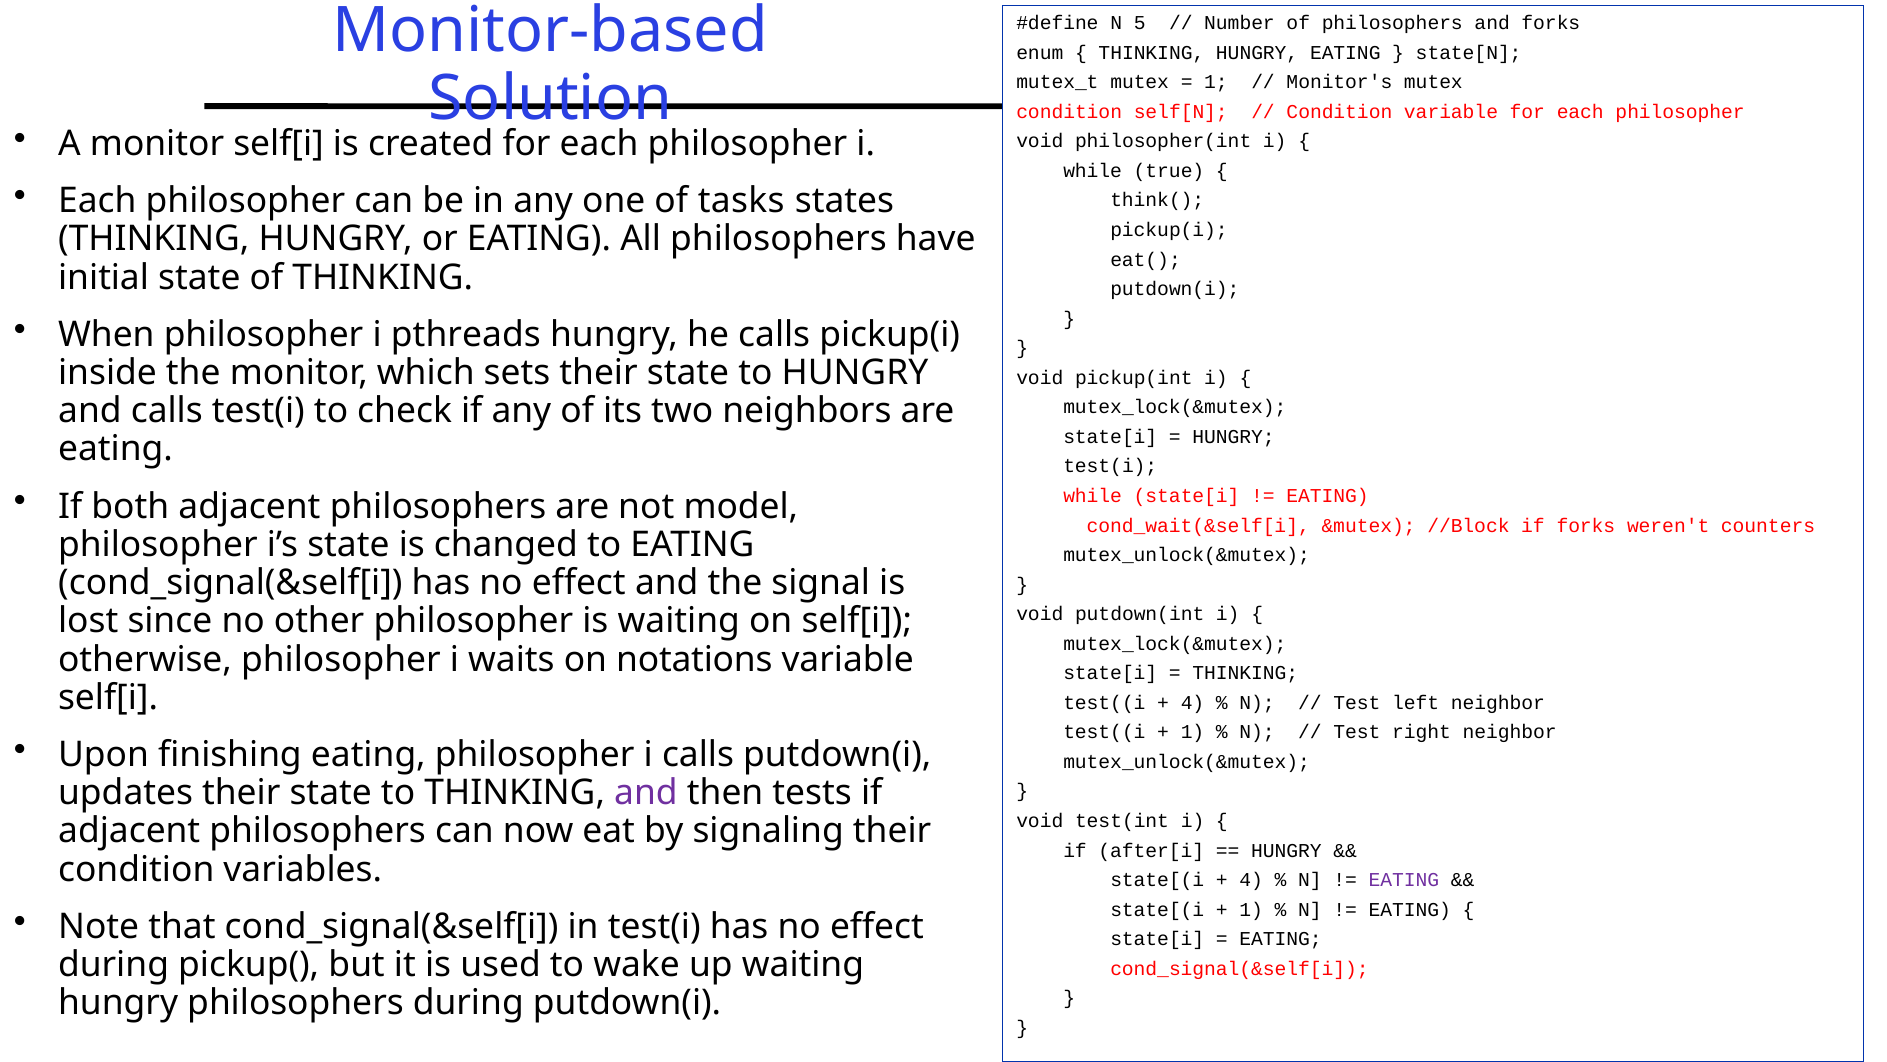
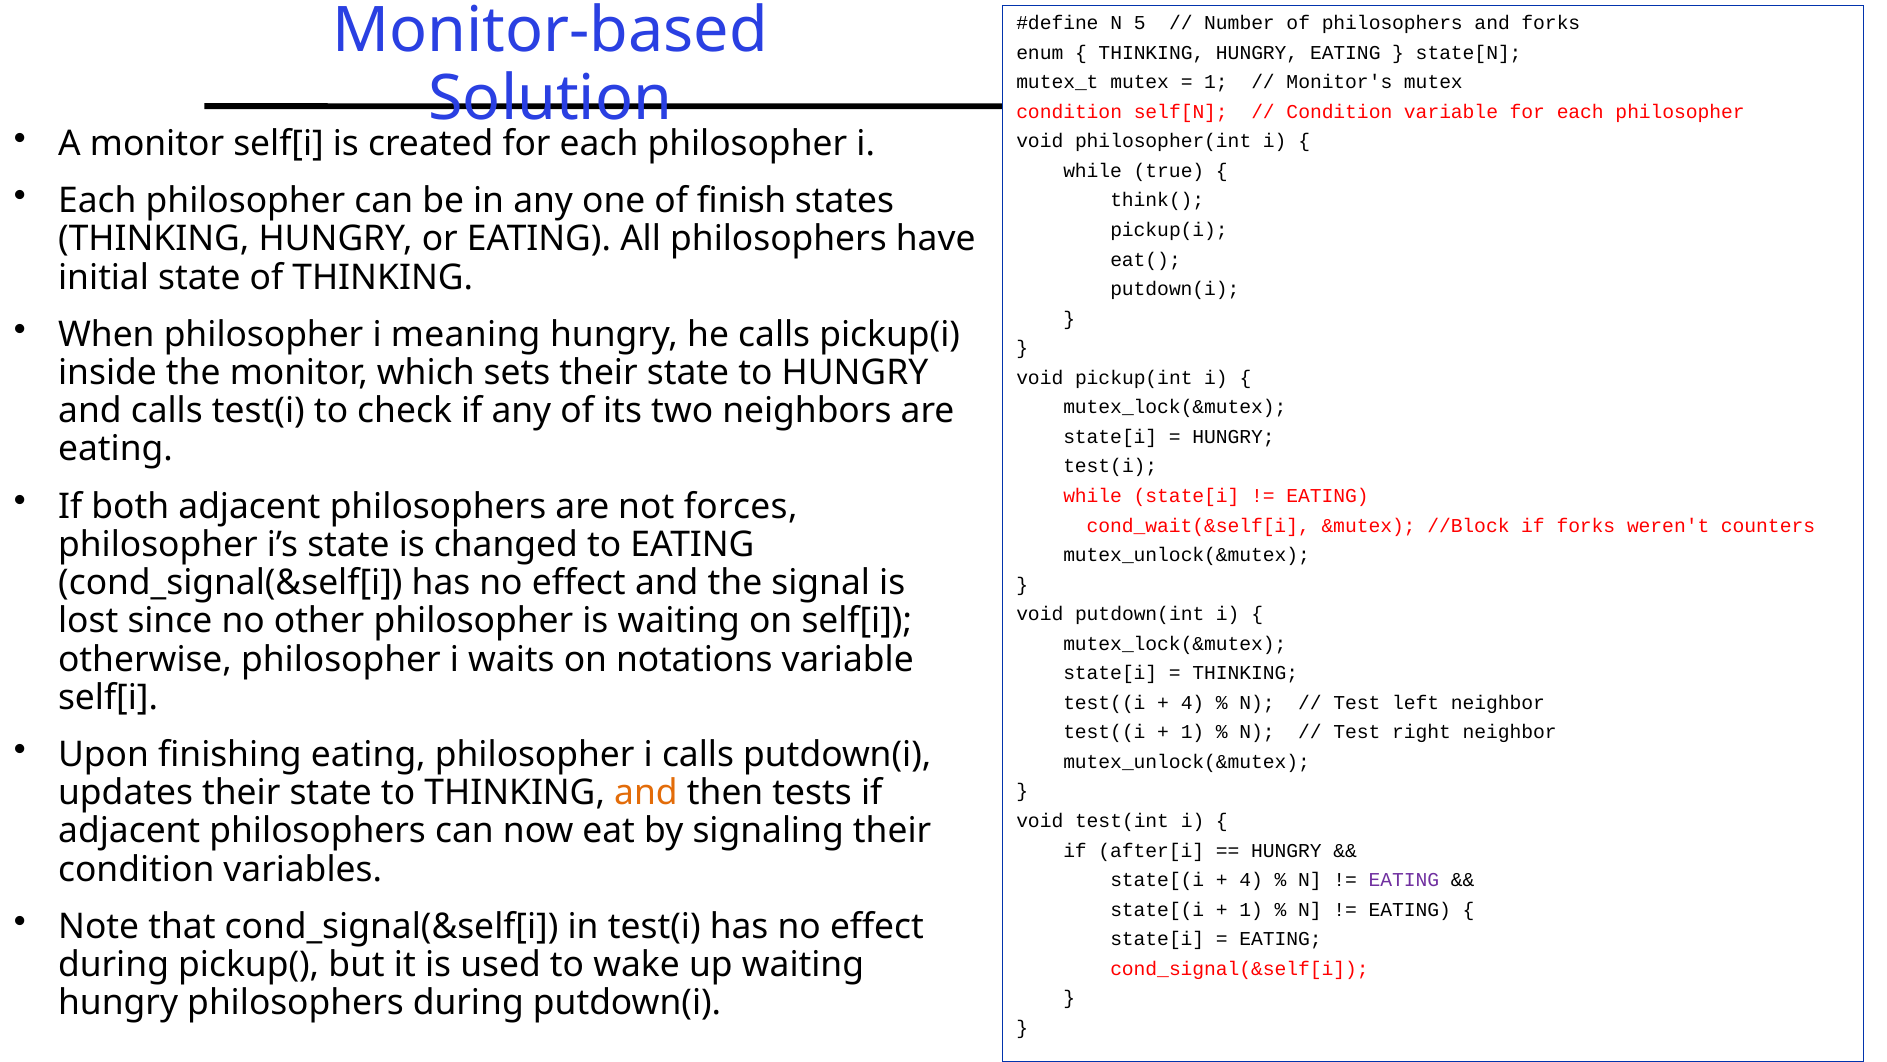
tasks: tasks -> finish
pthreads: pthreads -> meaning
model: model -> forces
and at (646, 793) colour: purple -> orange
